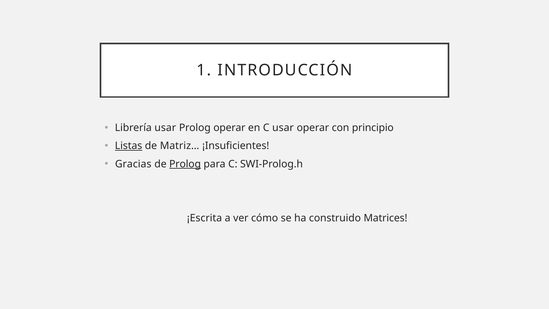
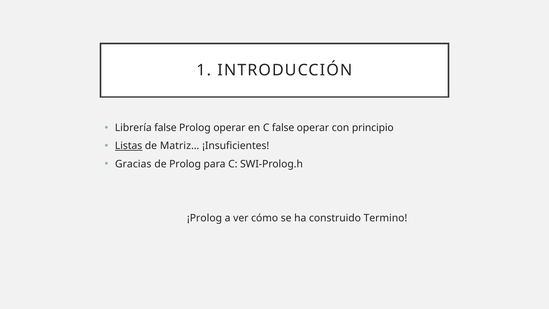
Librería usar: usar -> false
C usar: usar -> false
Prolog at (185, 164) underline: present -> none
¡Escrita: ¡Escrita -> ¡Prolog
Matrices: Matrices -> Termino
